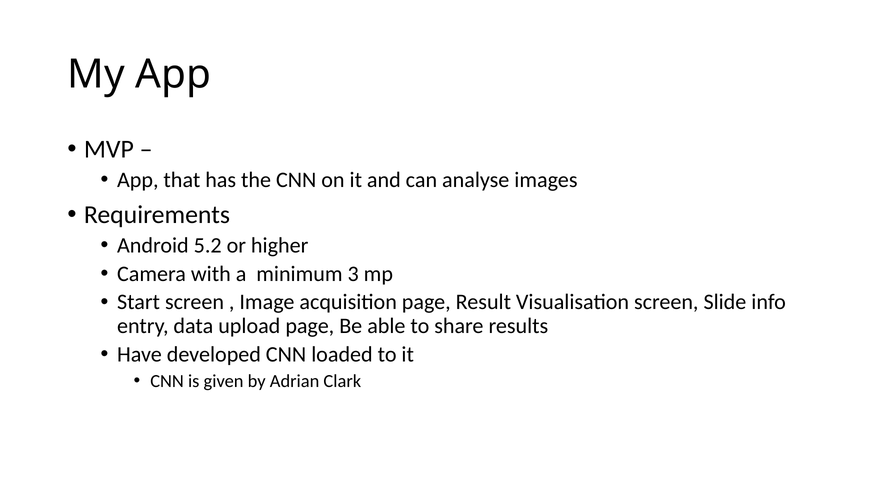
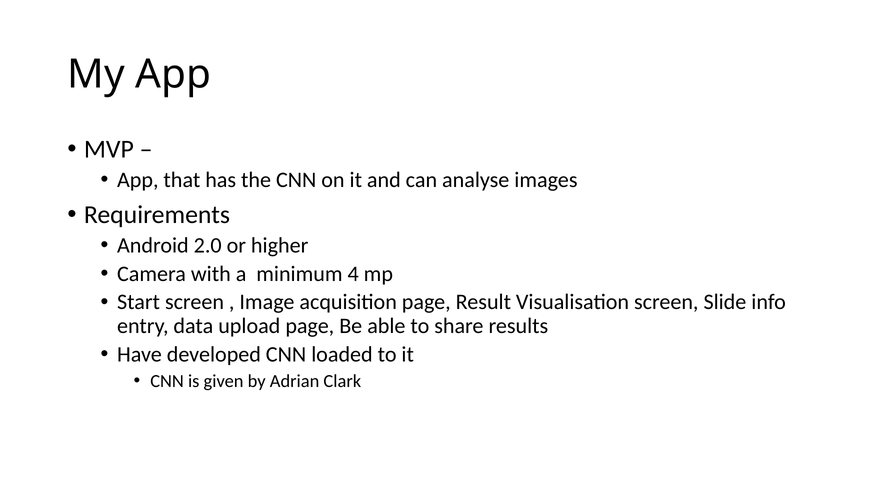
5.2: 5.2 -> 2.0
3: 3 -> 4
